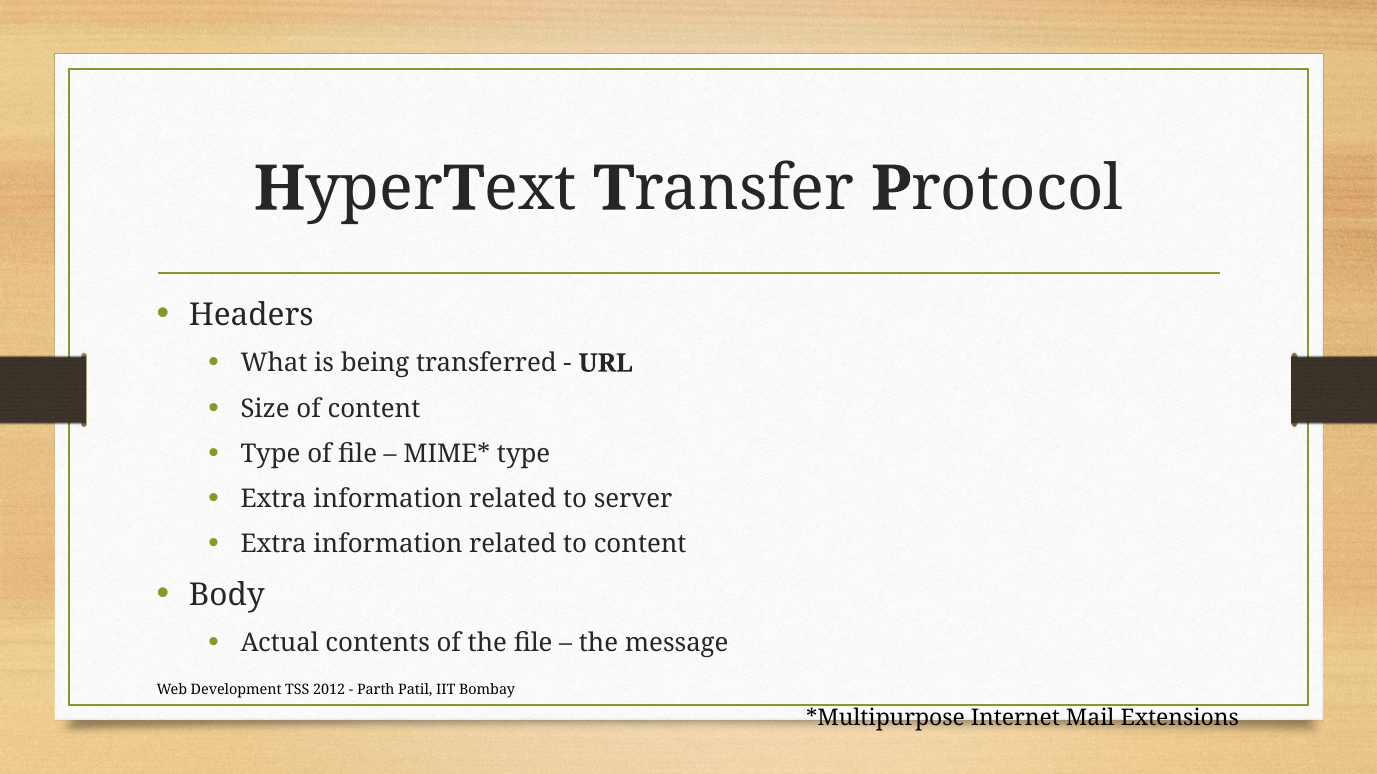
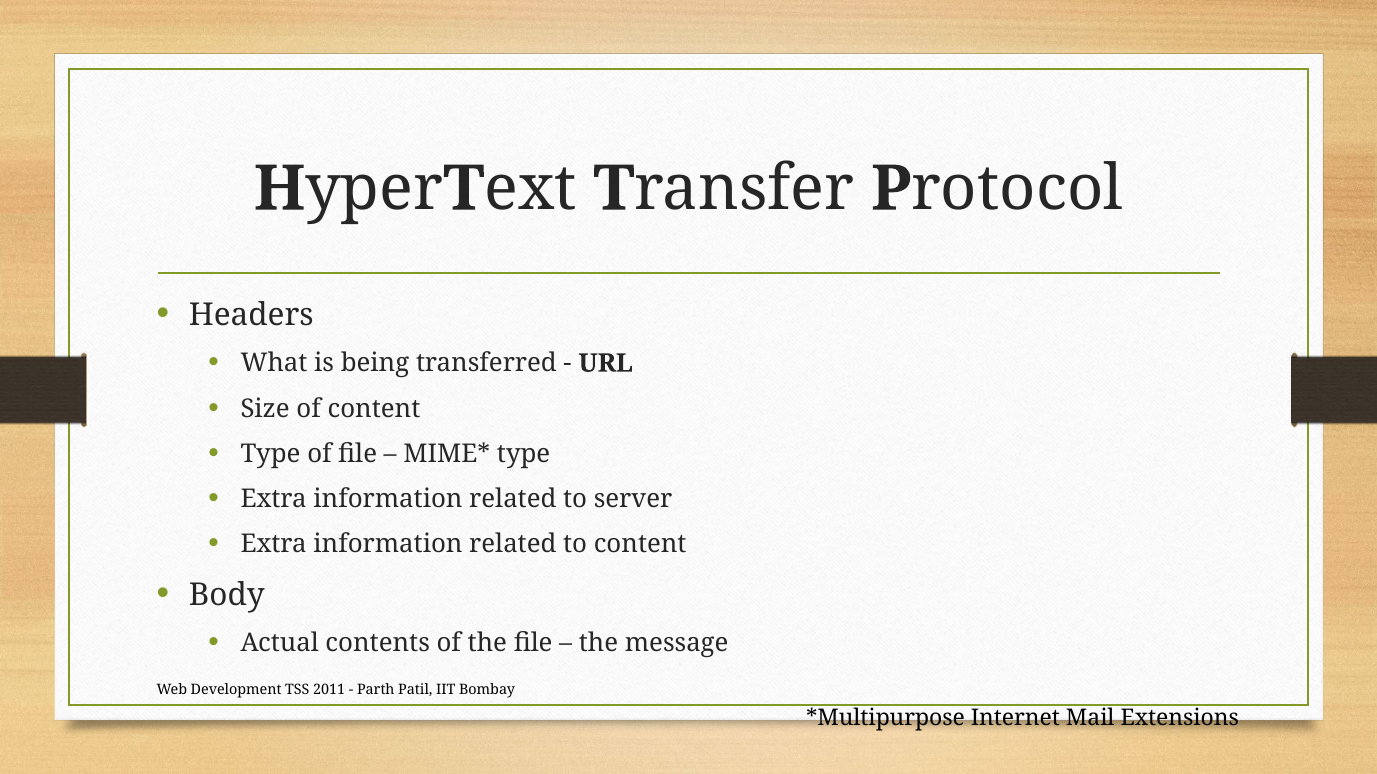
2012: 2012 -> 2011
